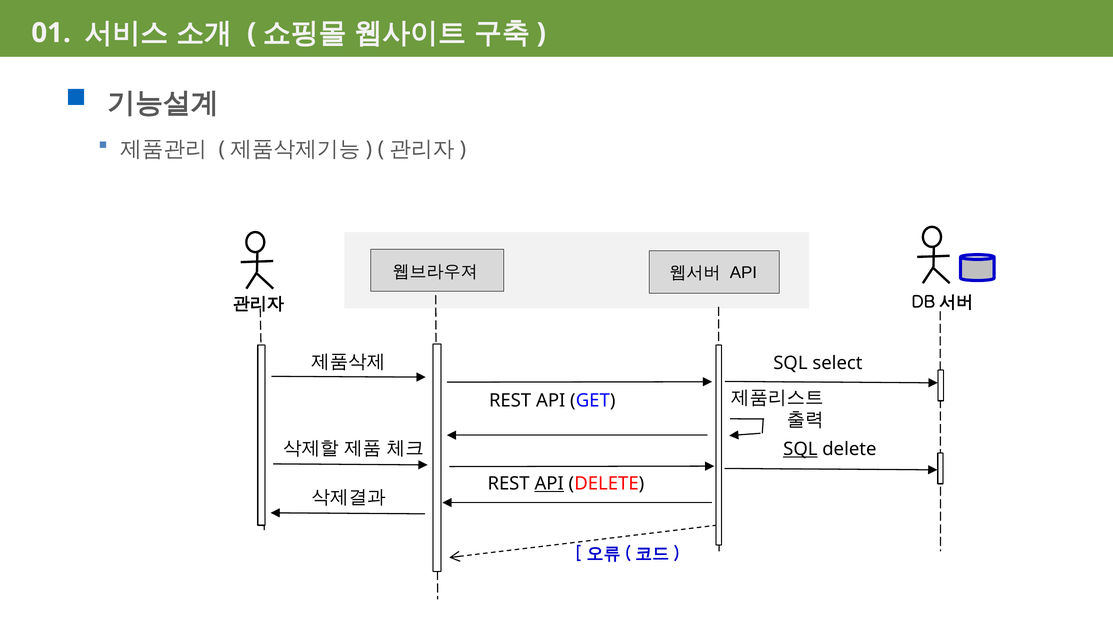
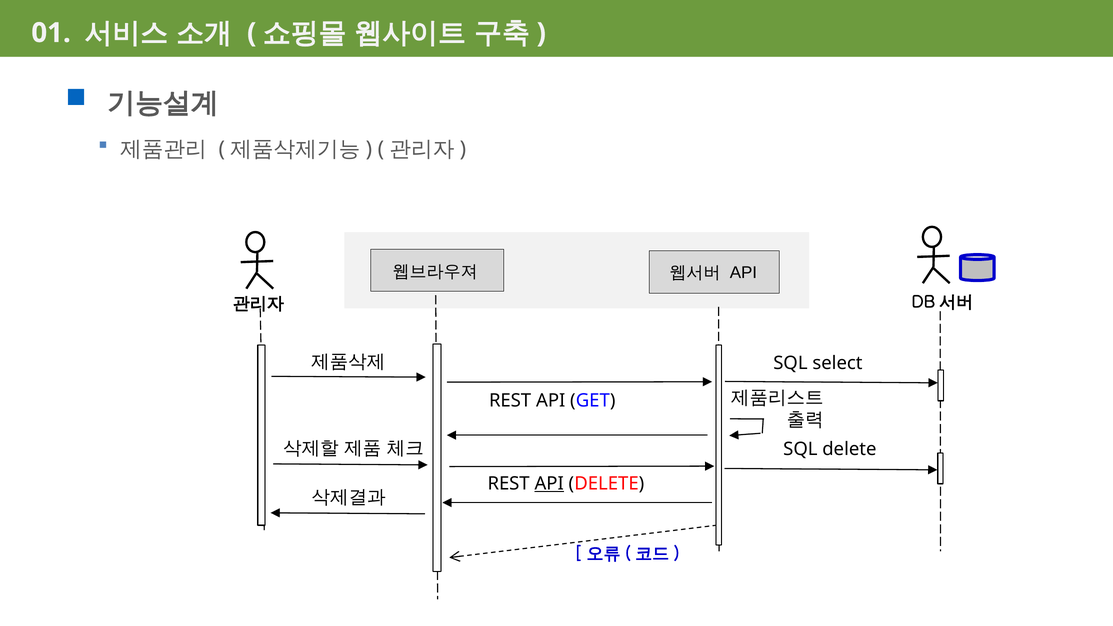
SQL at (800, 449) underline: present -> none
